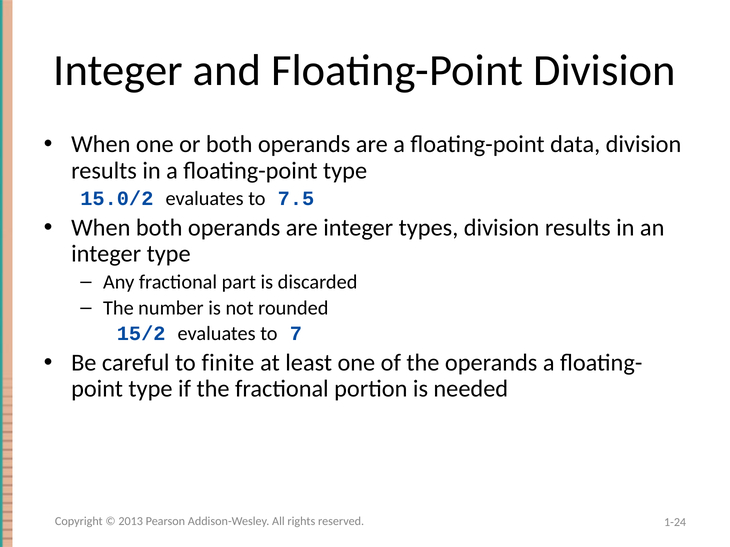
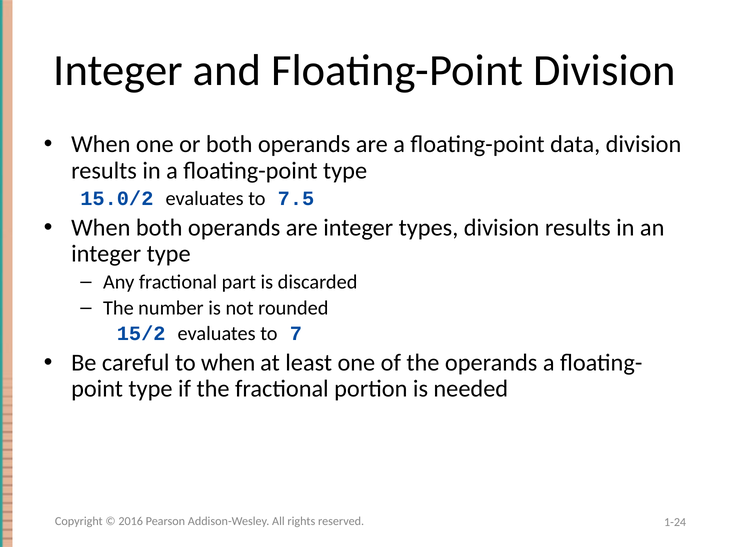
to finite: finite -> when
2013: 2013 -> 2016
